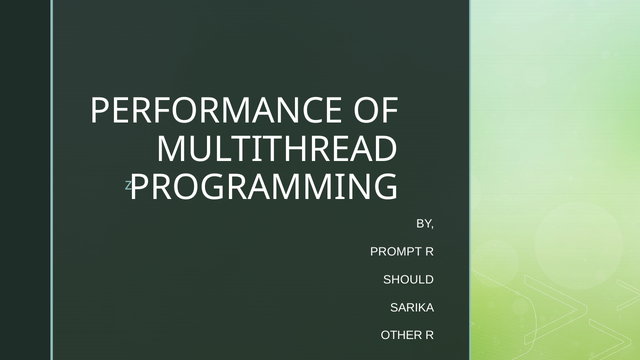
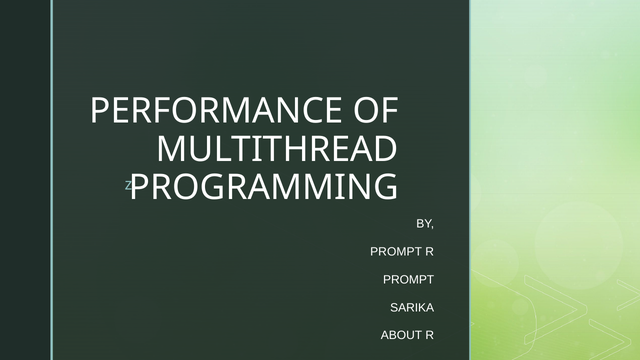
SHOULD at (409, 280): SHOULD -> PROMPT
OTHER: OTHER -> ABOUT
